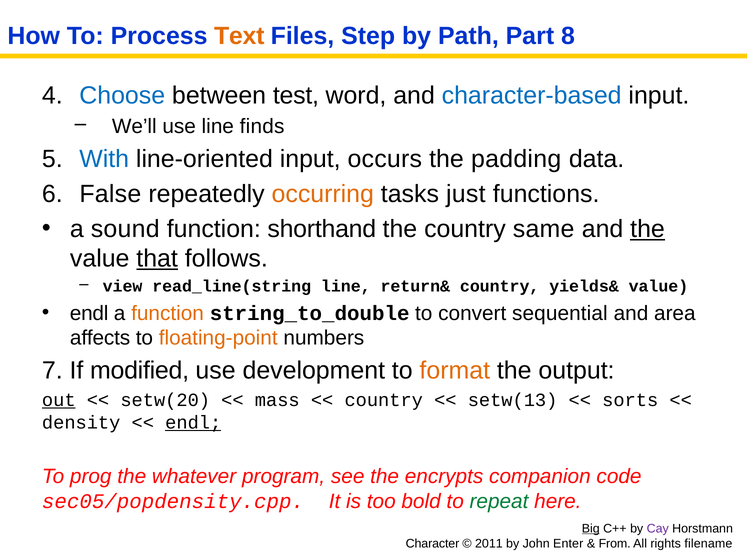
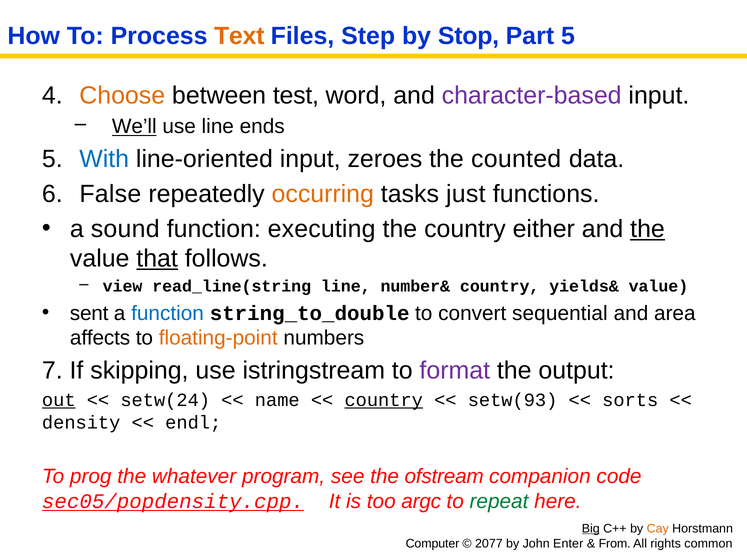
Path: Path -> Stop
Part 8: 8 -> 5
Choose colour: blue -> orange
character-based colour: blue -> purple
We’ll underline: none -> present
finds: finds -> ends
occurs: occurs -> zeroes
padding: padding -> counted
shorthand: shorthand -> executing
same: same -> either
return&: return& -> number&
endl at (89, 313): endl -> sent
function at (168, 313) colour: orange -> blue
modified: modified -> skipping
development: development -> istringstream
format colour: orange -> purple
setw(20: setw(20 -> setw(24
mass: mass -> name
country at (384, 400) underline: none -> present
setw(13: setw(13 -> setw(93
endl at (193, 423) underline: present -> none
encrypts: encrypts -> ofstream
sec05/popdensity.cpp underline: none -> present
bold: bold -> argc
Cay colour: purple -> orange
Character: Character -> Computer
2011: 2011 -> 2077
filename: filename -> common
